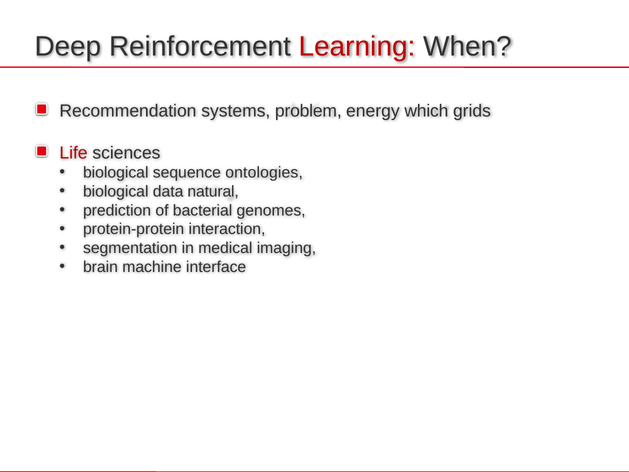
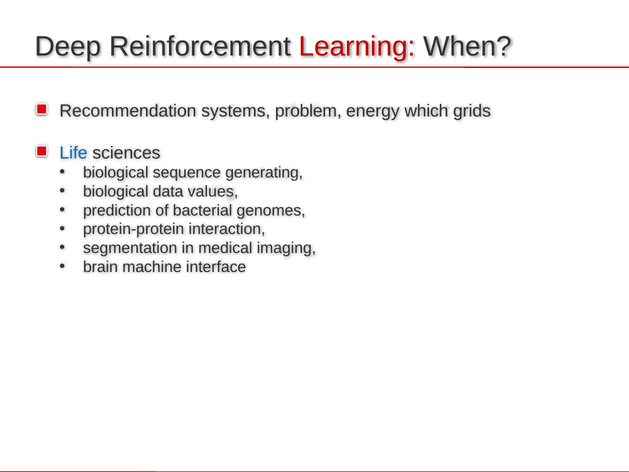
Life colour: red -> blue
ontologies: ontologies -> generating
natural: natural -> values
